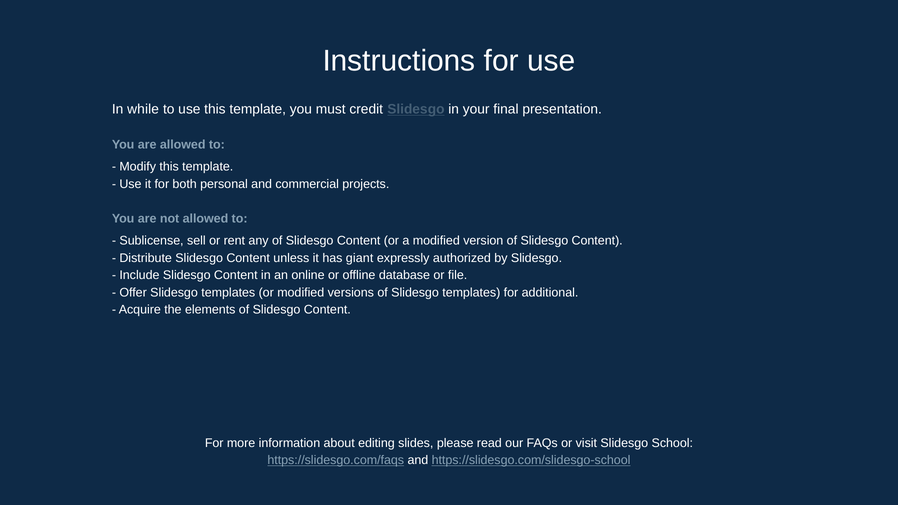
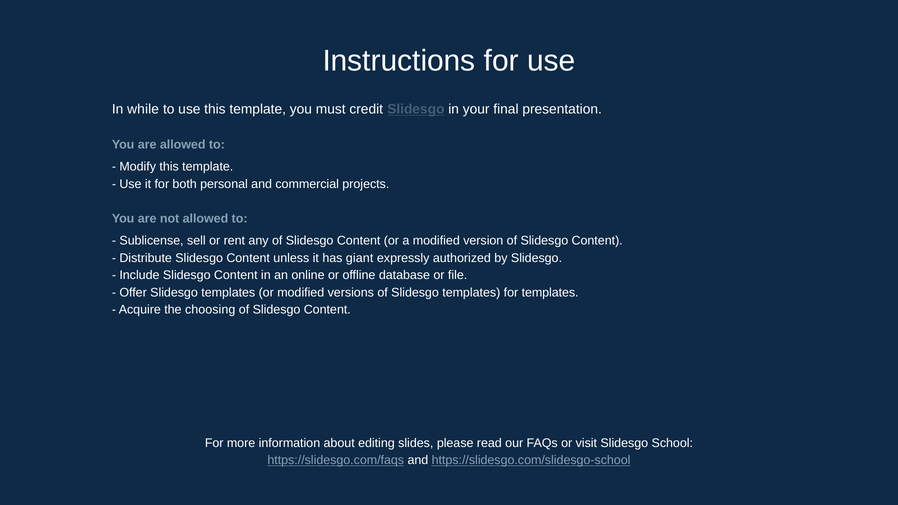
for additional: additional -> templates
elements: elements -> choosing
